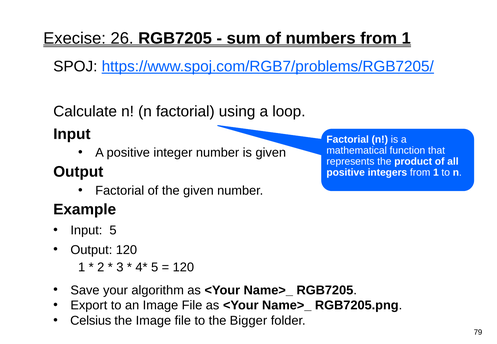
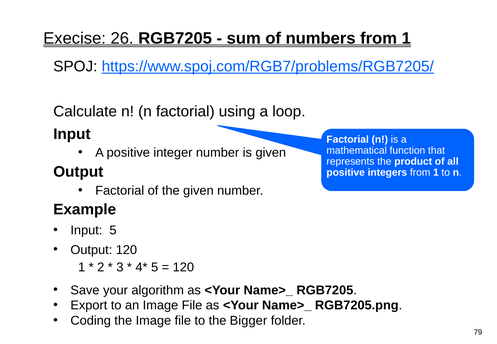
Celsius: Celsius -> Coding
